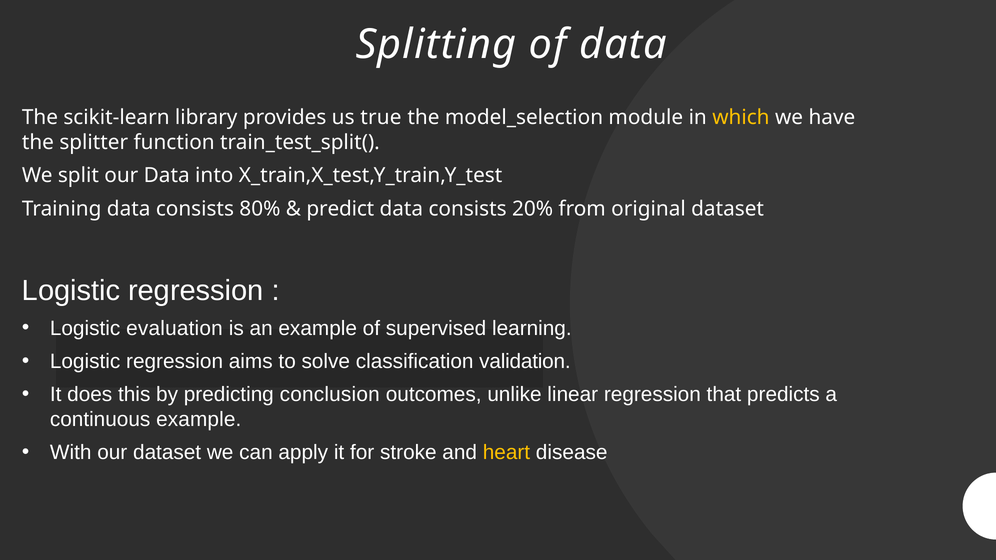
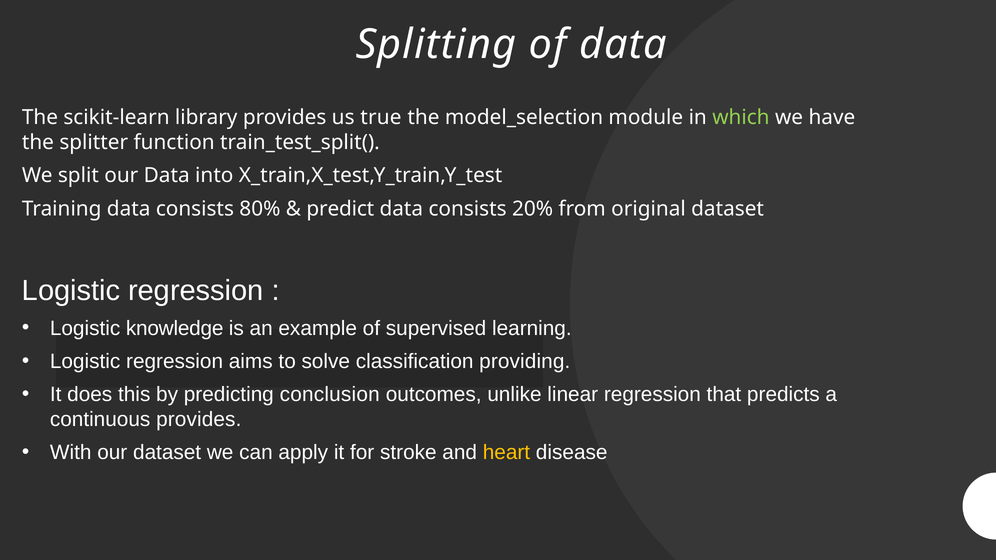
which colour: yellow -> light green
evaluation: evaluation -> knowledge
validation: validation -> providing
continuous example: example -> provides
